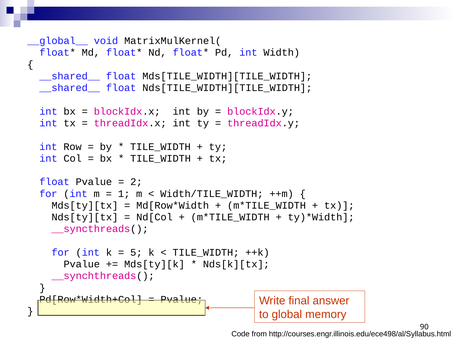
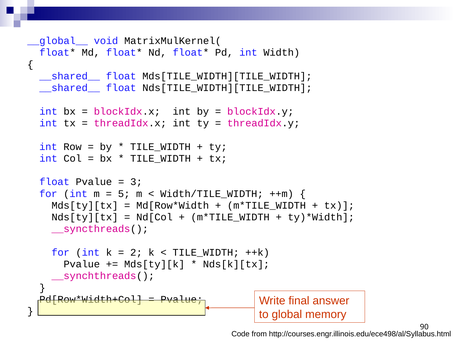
2: 2 -> 3
1: 1 -> 5
5: 5 -> 2
